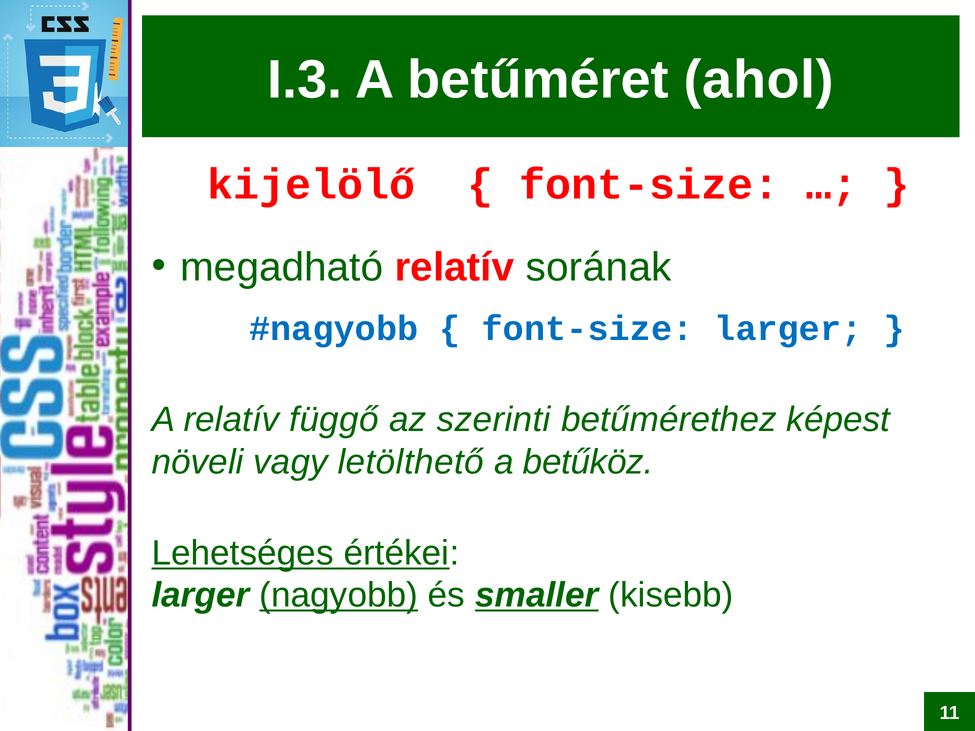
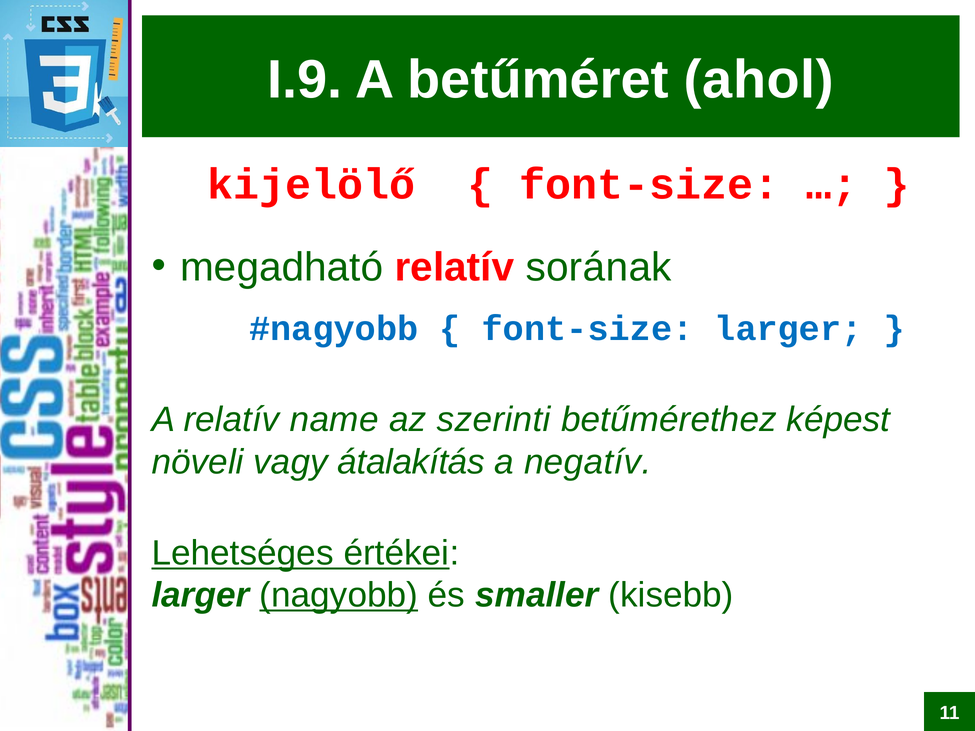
I.3: I.3 -> I.9
függő: függő -> name
letölthető: letölthető -> átalakítás
betűköz: betűköz -> negatív
smaller underline: present -> none
